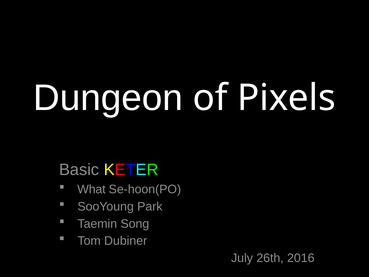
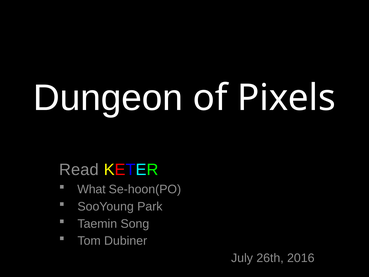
Basic: Basic -> Read
